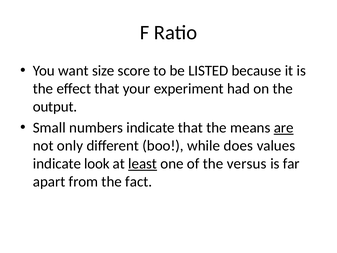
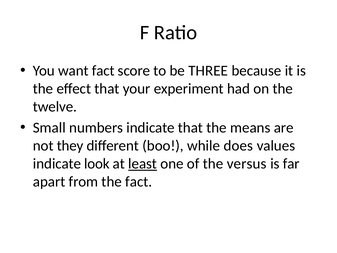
want size: size -> fact
LISTED: LISTED -> THREE
output: output -> twelve
are underline: present -> none
only: only -> they
